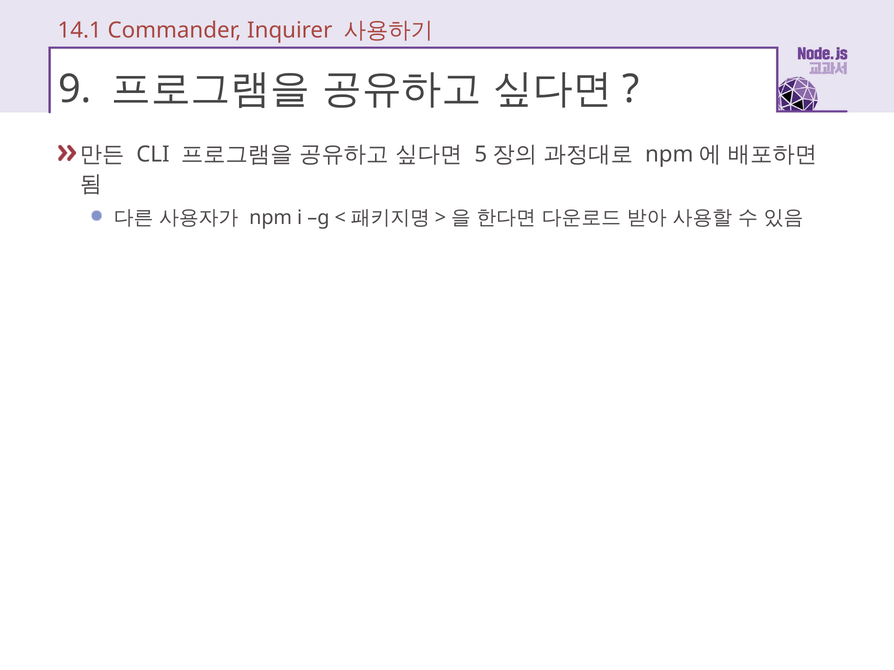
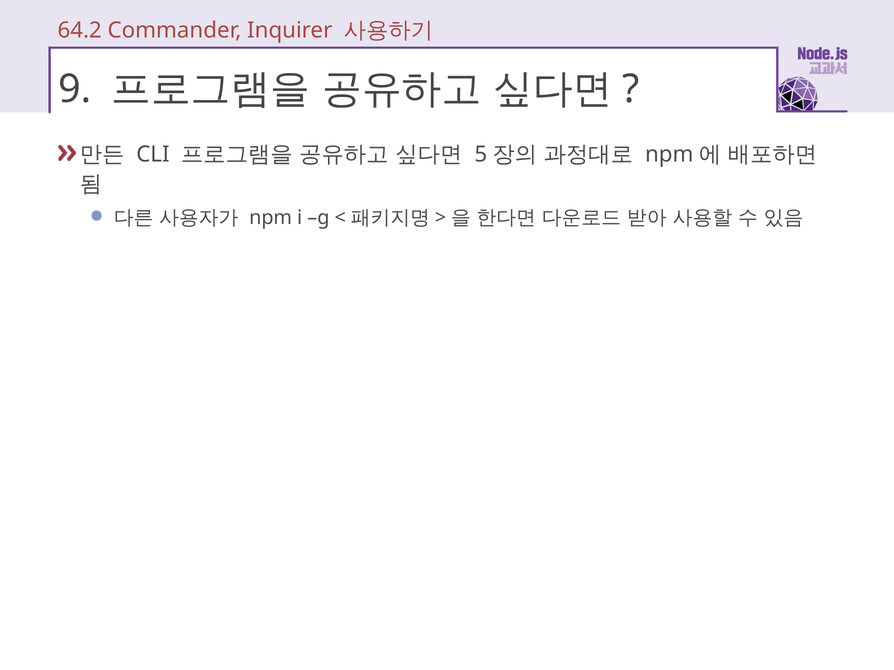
14.1: 14.1 -> 64.2
